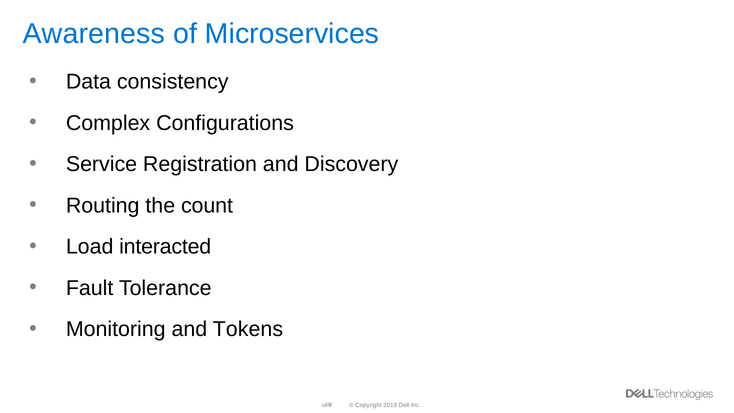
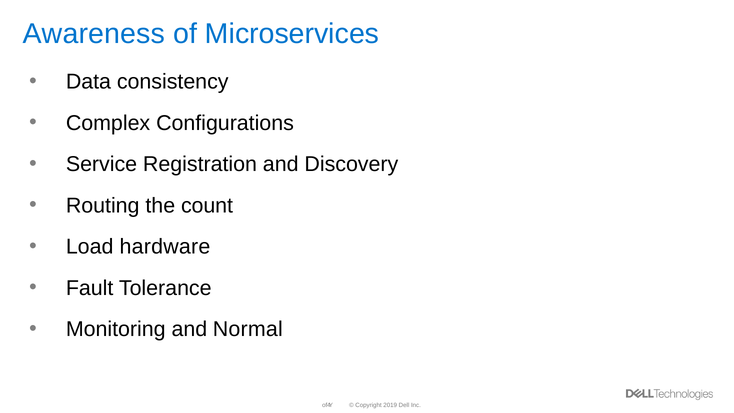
interacted: interacted -> hardware
Tokens: Tokens -> Normal
